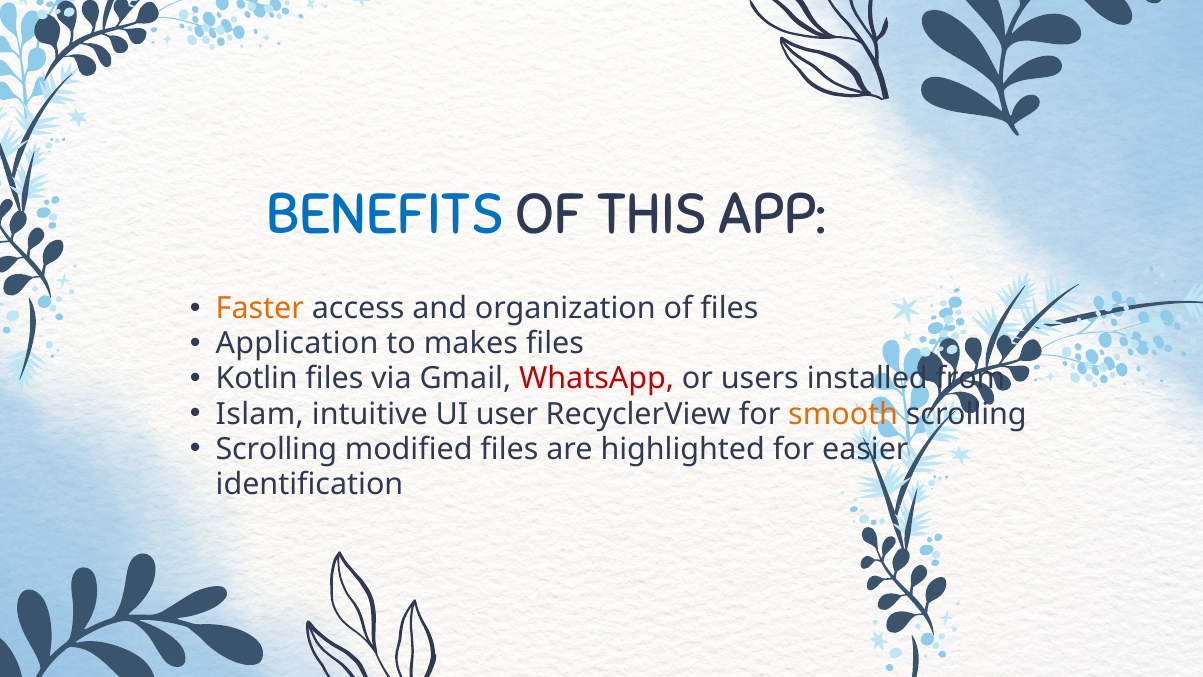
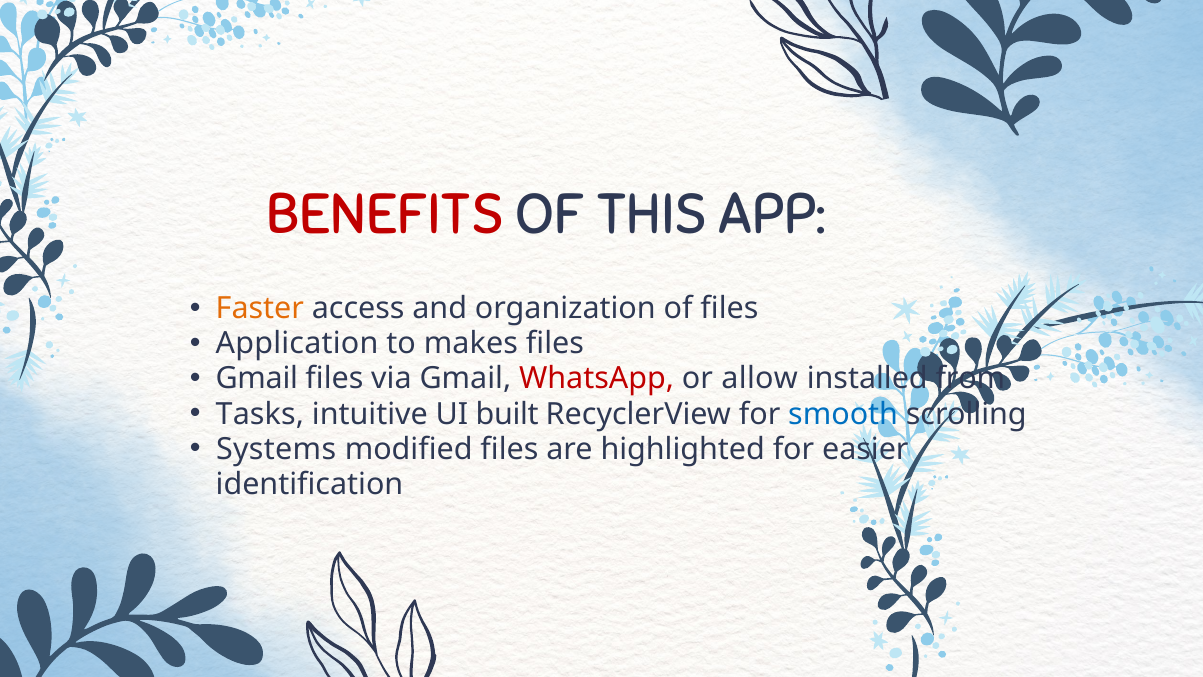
BENEFITS colour: blue -> red
Kotlin at (257, 379): Kotlin -> Gmail
users: users -> allow
Islam: Islam -> Tasks
user: user -> built
smooth colour: orange -> blue
Scrolling at (276, 449): Scrolling -> Systems
